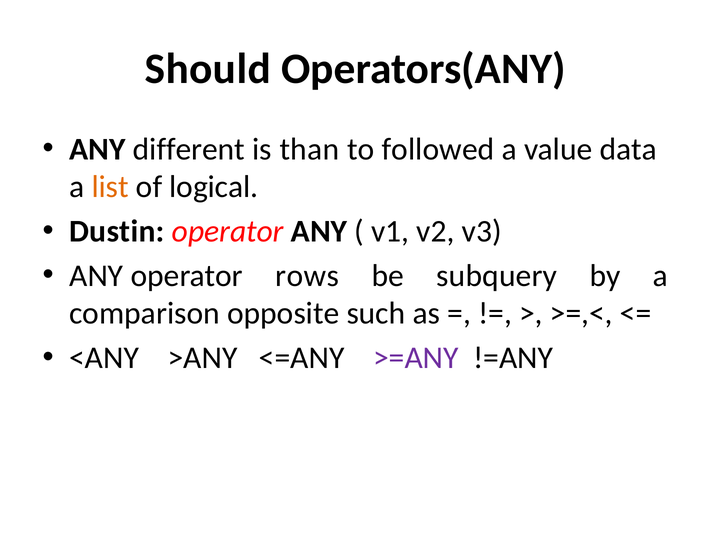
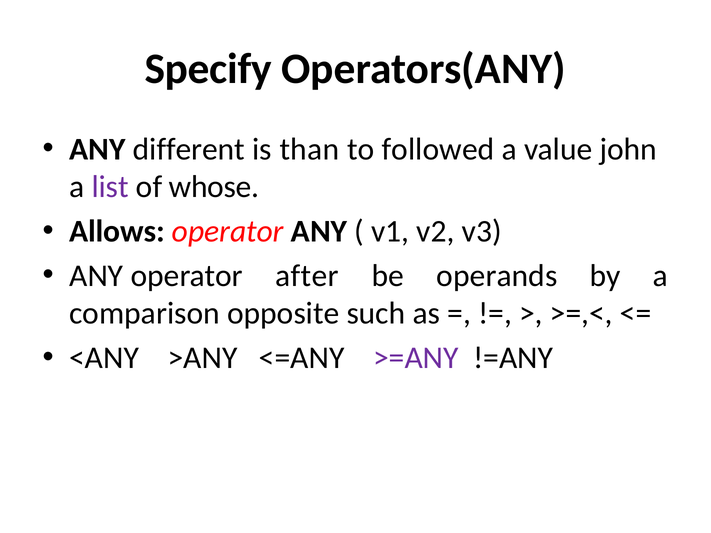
Should: Should -> Specify
data: data -> john
list colour: orange -> purple
logical: logical -> whose
Dustin: Dustin -> Allows
rows: rows -> after
subquery: subquery -> operands
